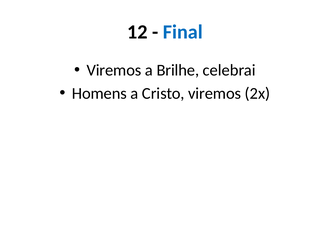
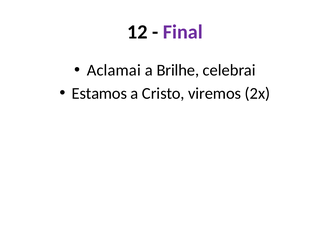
Final colour: blue -> purple
Viremos at (114, 70): Viremos -> Aclamai
Homens: Homens -> Estamos
